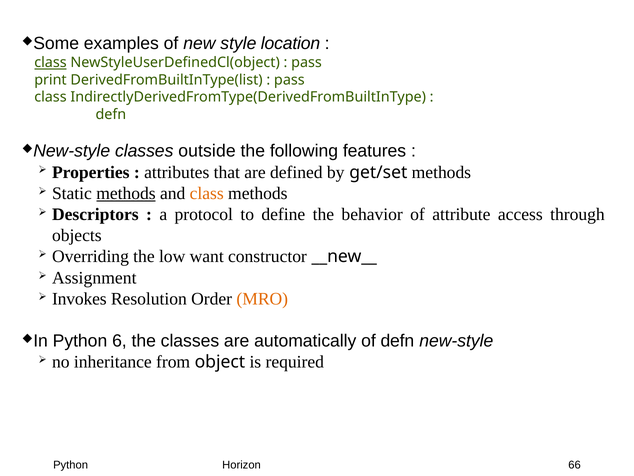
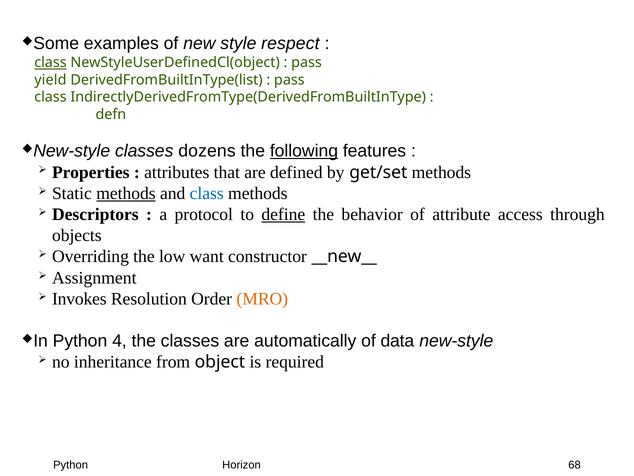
location: location -> respect
print: print -> yield
outside: outside -> dozens
following underline: none -> present
class at (207, 193) colour: orange -> blue
define underline: none -> present
6: 6 -> 4
of defn: defn -> data
66: 66 -> 68
